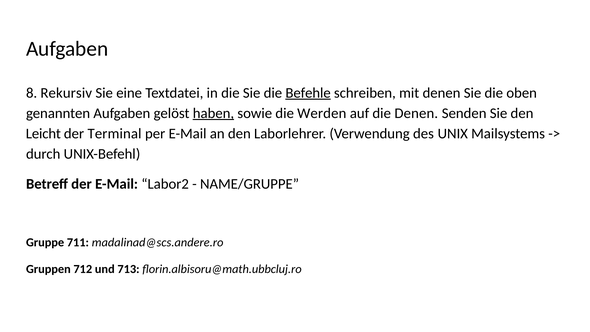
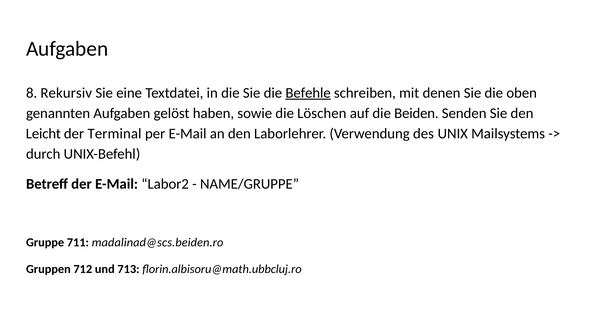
haben underline: present -> none
Werden: Werden -> Löschen
die Denen: Denen -> Beiden
madalinad@scs.andere.ro: madalinad@scs.andere.ro -> madalinad@scs.beiden.ro
